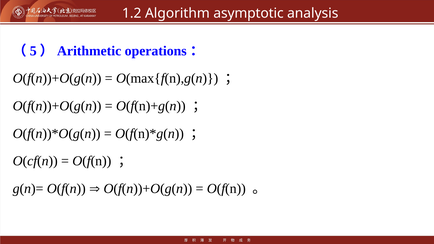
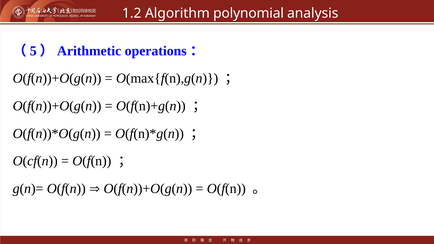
asymptotic: asymptotic -> polynomial
